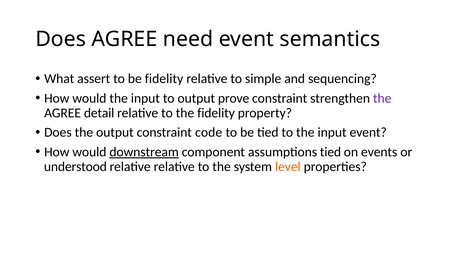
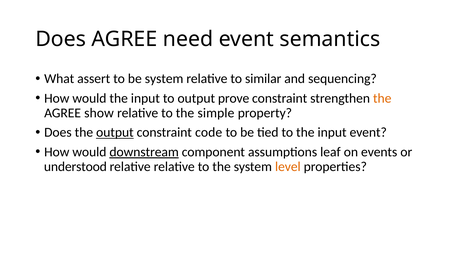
be fidelity: fidelity -> system
simple: simple -> similar
the at (382, 98) colour: purple -> orange
detail: detail -> show
the fidelity: fidelity -> simple
output at (115, 132) underline: none -> present
assumptions tied: tied -> leaf
